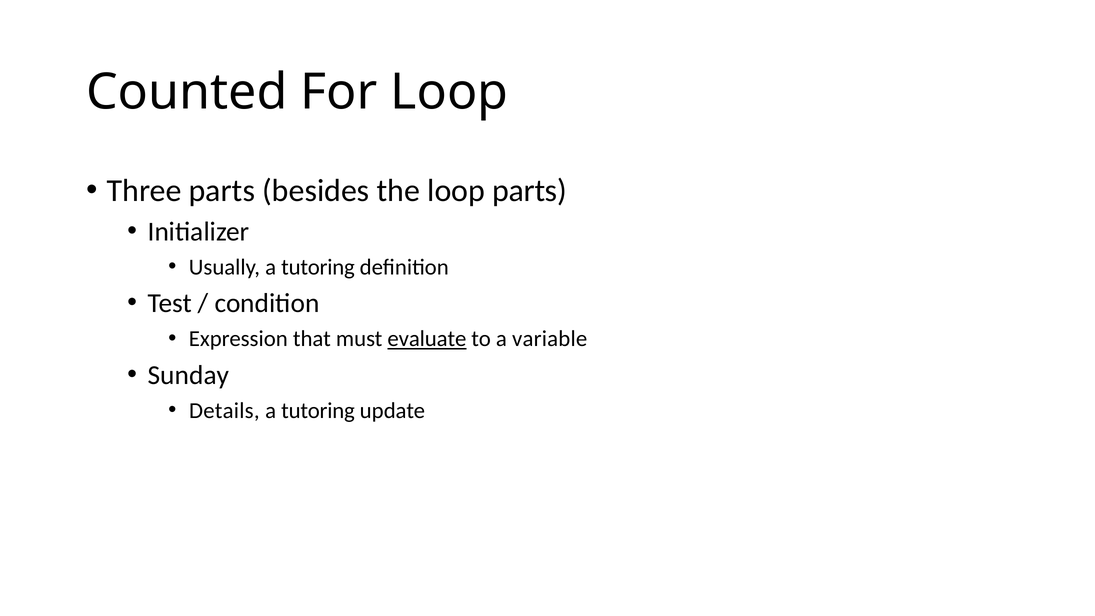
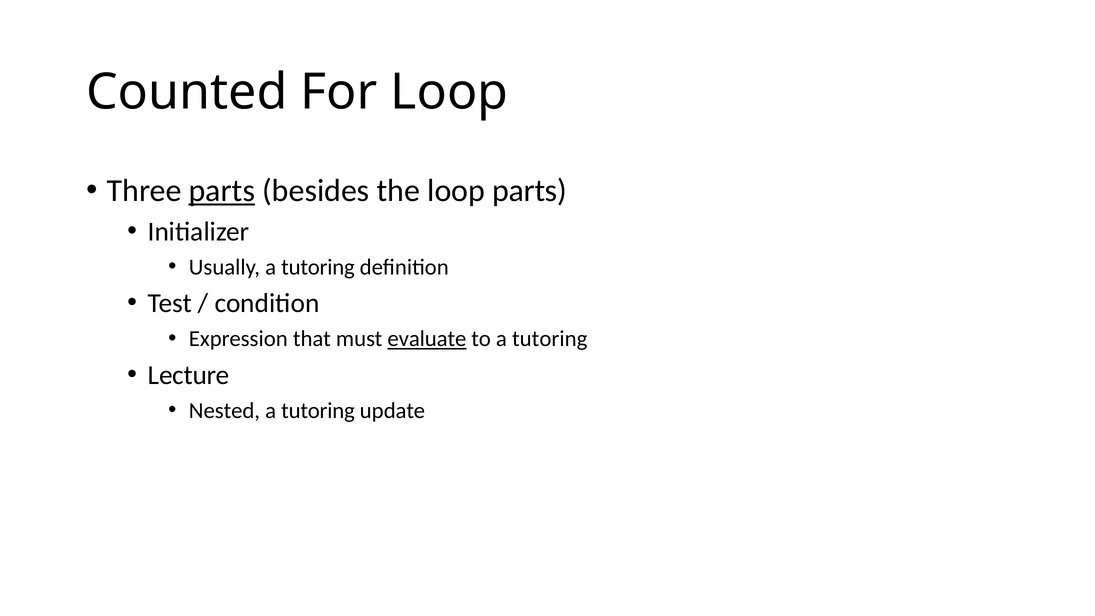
parts at (222, 191) underline: none -> present
to a variable: variable -> tutoring
Sunday: Sunday -> Lecture
Details: Details -> Nested
